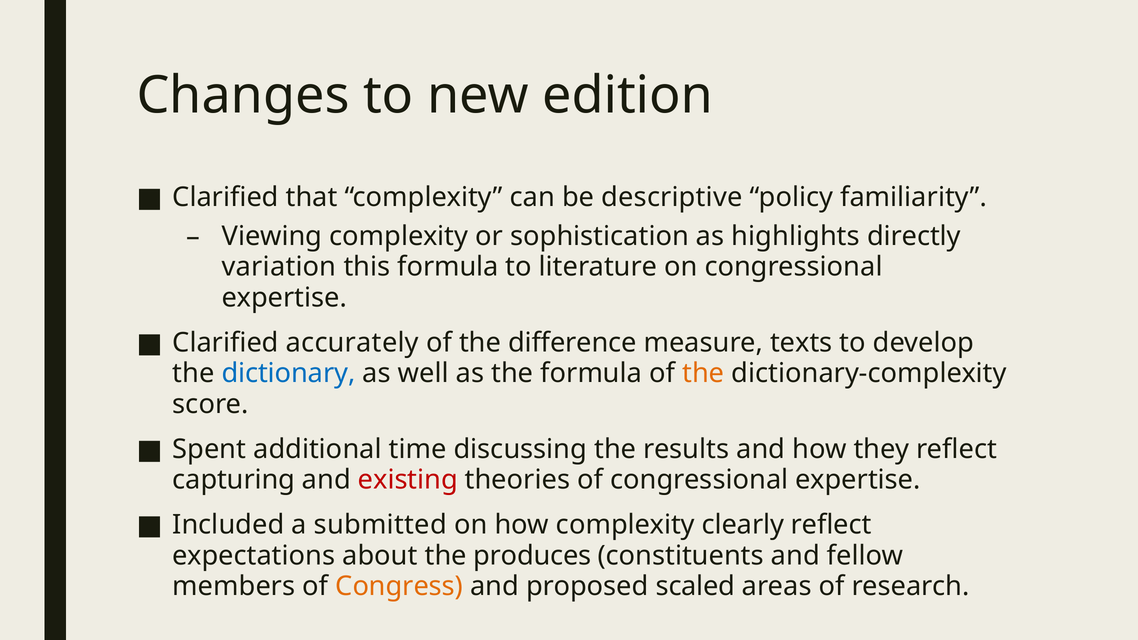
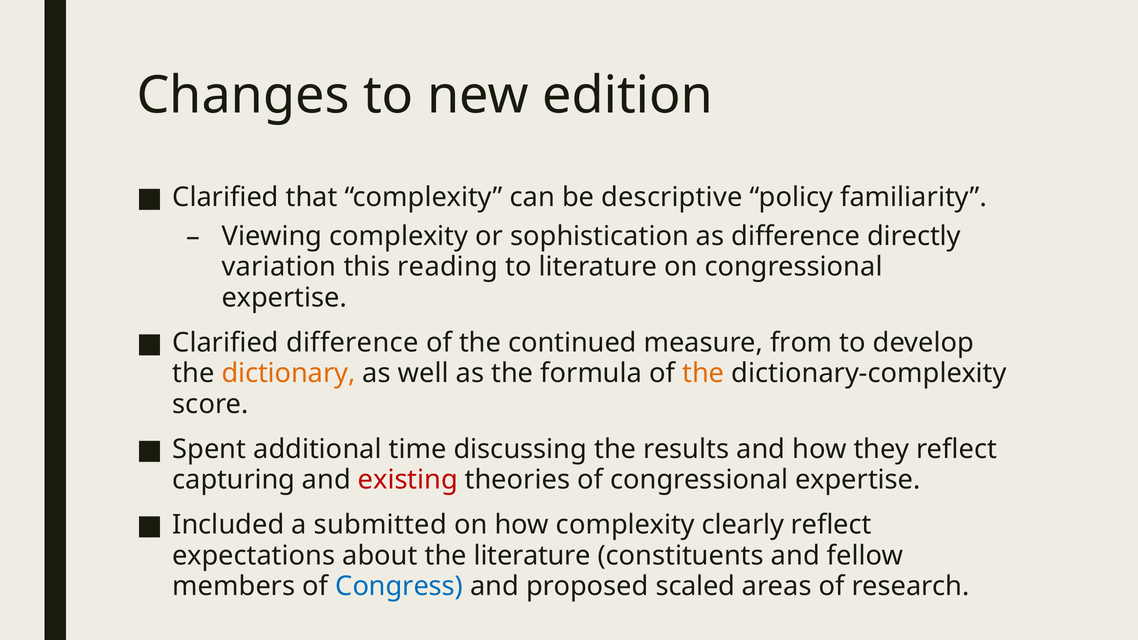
as highlights: highlights -> difference
this formula: formula -> reading
Clarified accurately: accurately -> difference
difference: difference -> continued
texts: texts -> from
dictionary colour: blue -> orange
the produces: produces -> literature
Congress colour: orange -> blue
